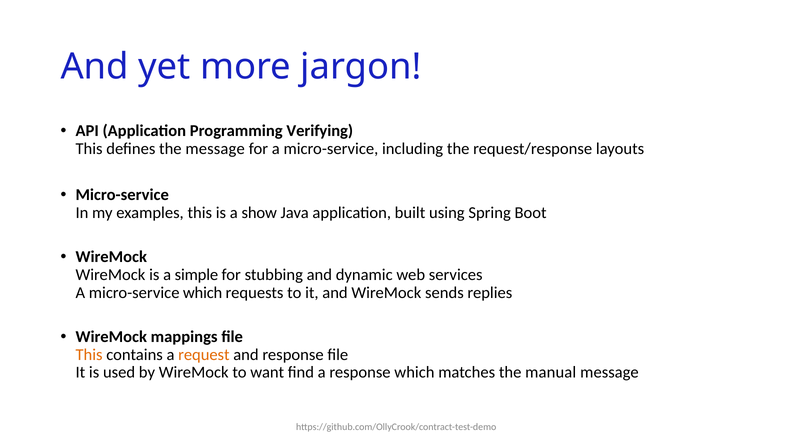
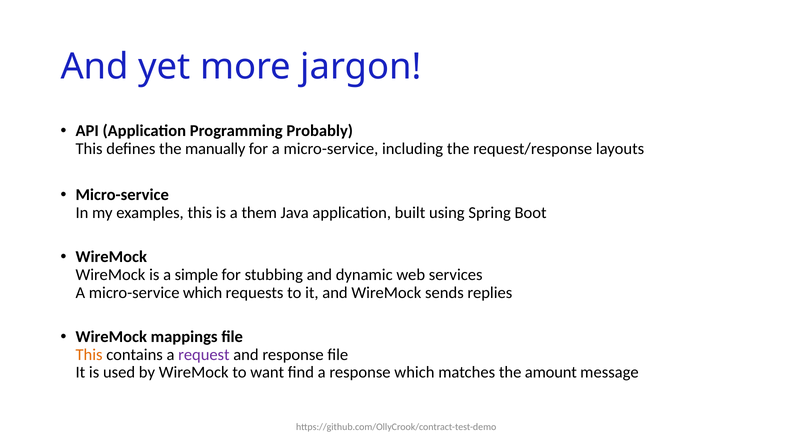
Verifying: Verifying -> Probably
the message: message -> manually
show: show -> them
request colour: orange -> purple
manual: manual -> amount
